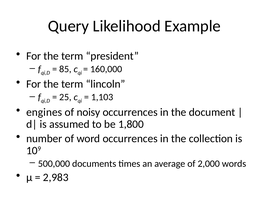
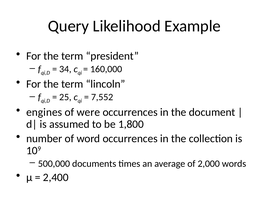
85: 85 -> 34
1,103: 1,103 -> 7,552
noisy: noisy -> were
2,983: 2,983 -> 2,400
